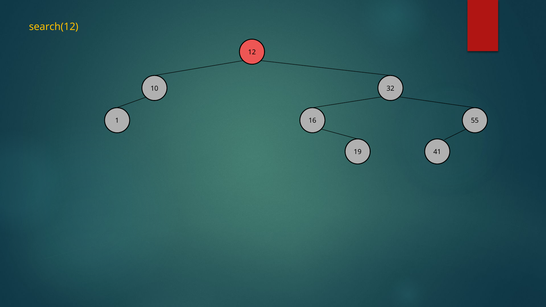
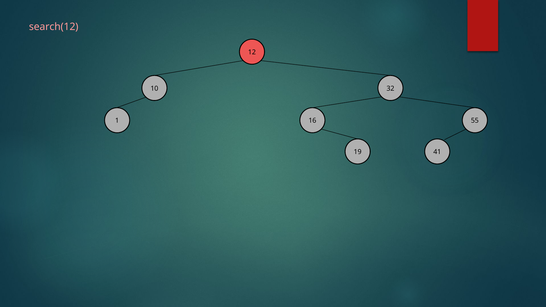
search(12 colour: yellow -> pink
